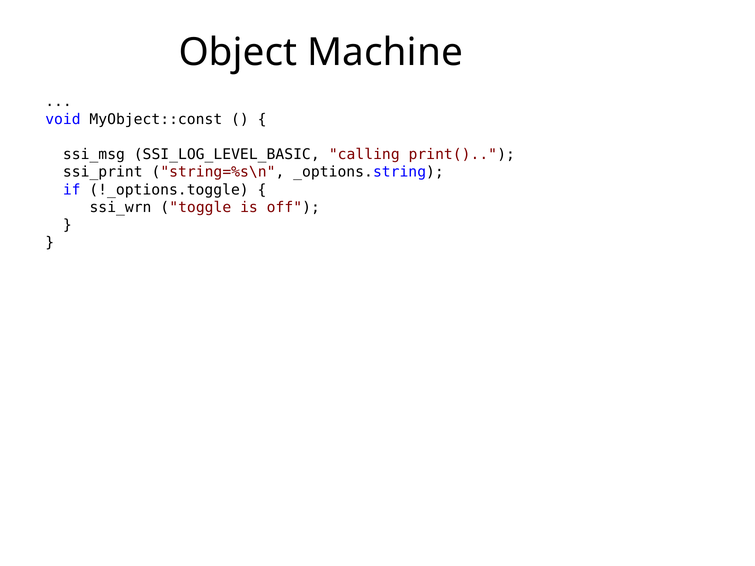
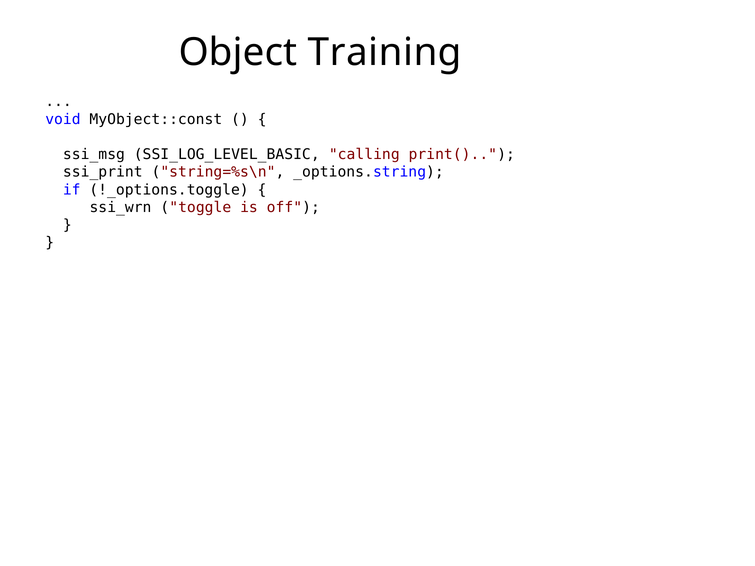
Machine: Machine -> Training
